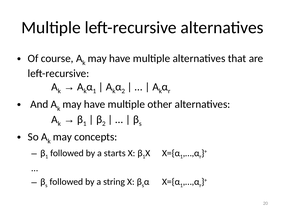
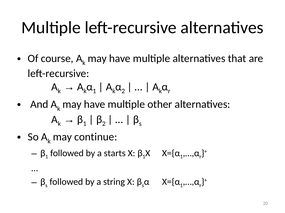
concepts: concepts -> continue
